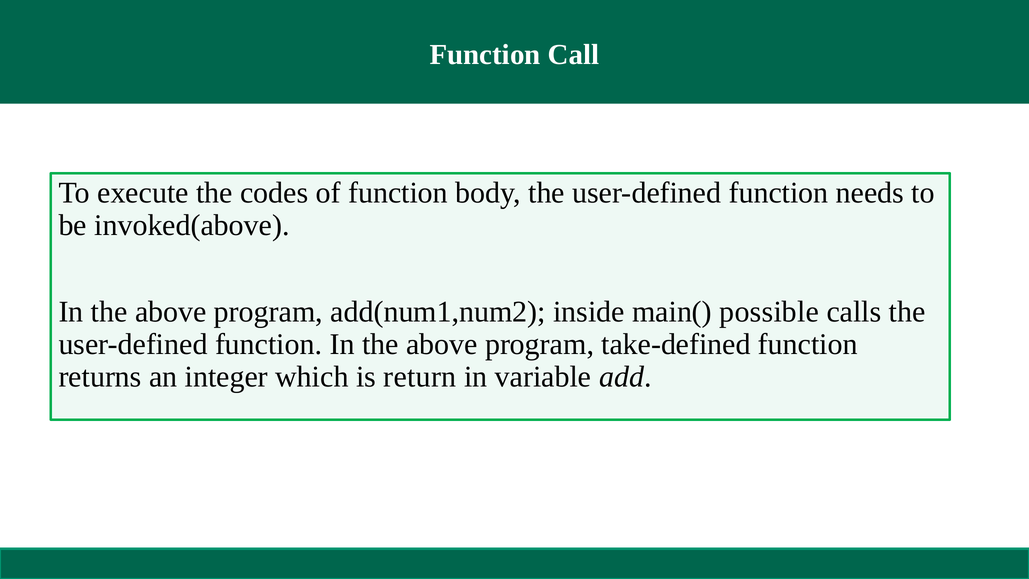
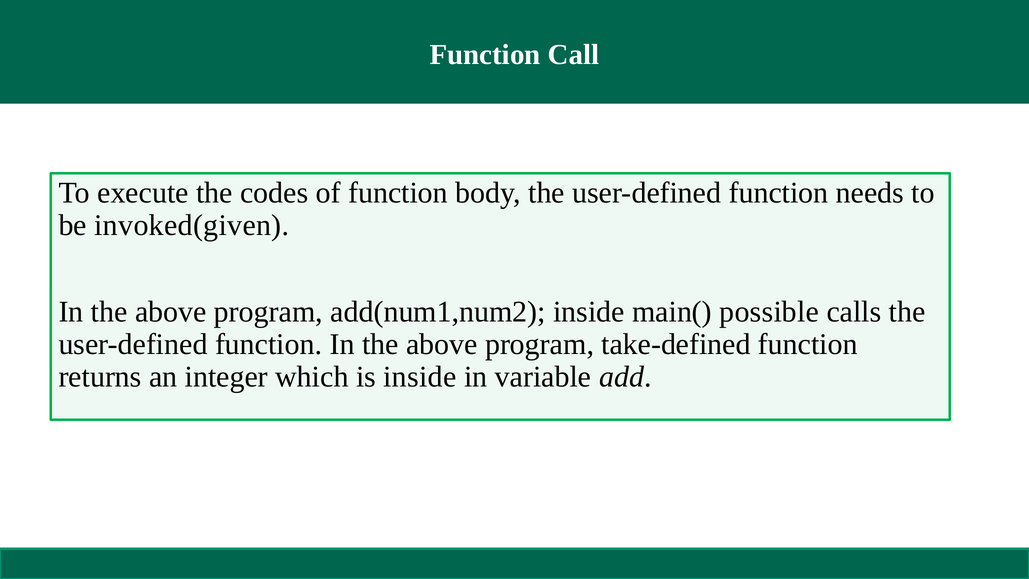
invoked(above: invoked(above -> invoked(given
is return: return -> inside
